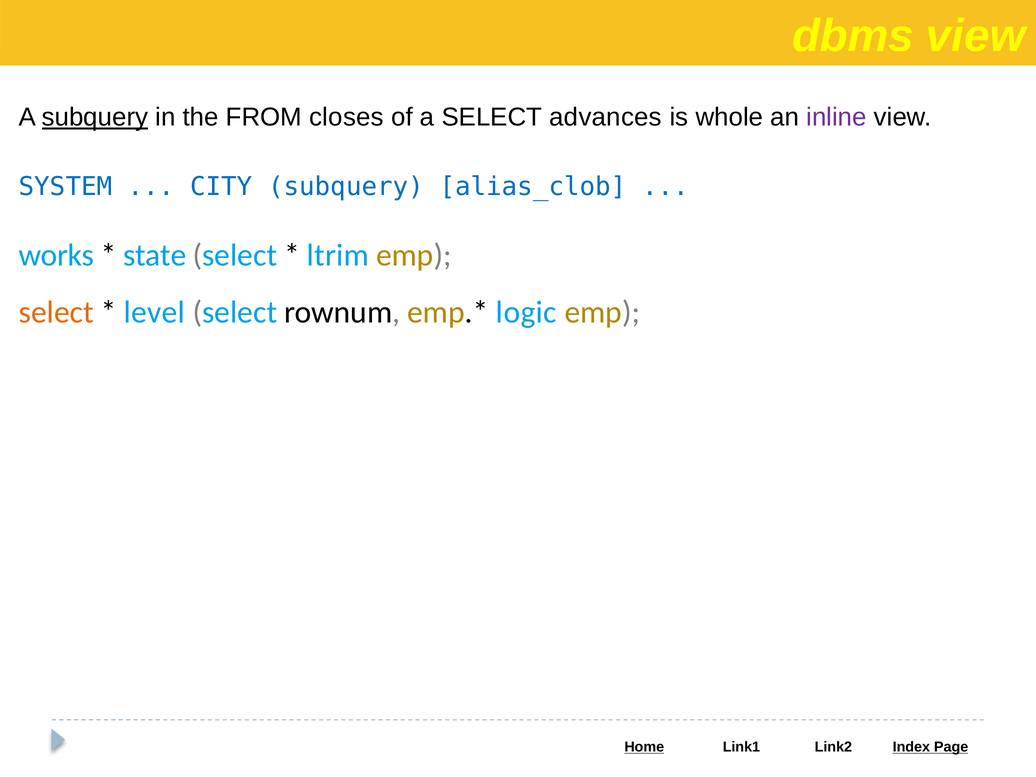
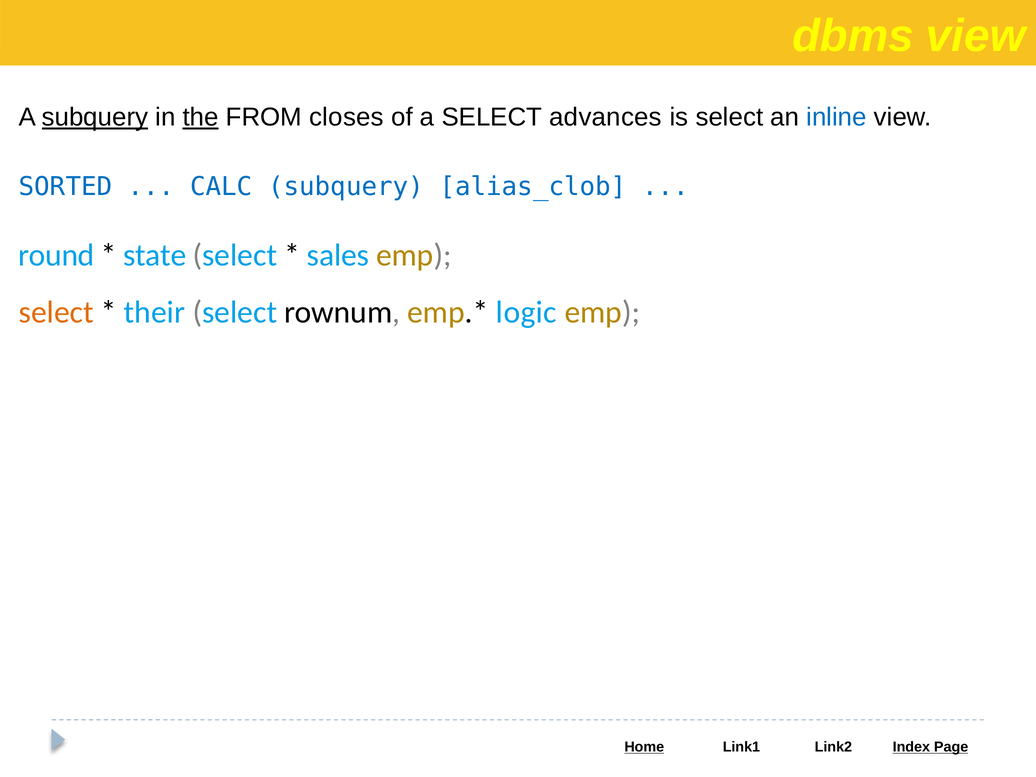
the underline: none -> present
is whole: whole -> select
inline colour: purple -> blue
SYSTEM: SYSTEM -> SORTED
CITY: CITY -> CALC
works: works -> round
ltrim: ltrim -> sales
level: level -> their
